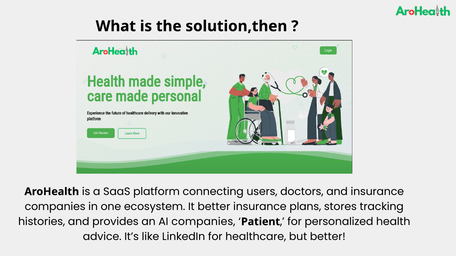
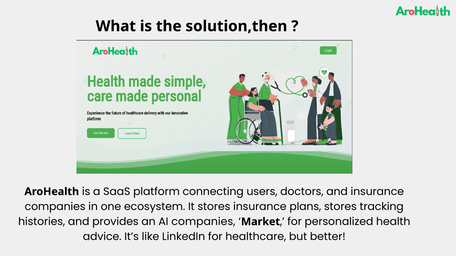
It better: better -> stores
Patient: Patient -> Market
